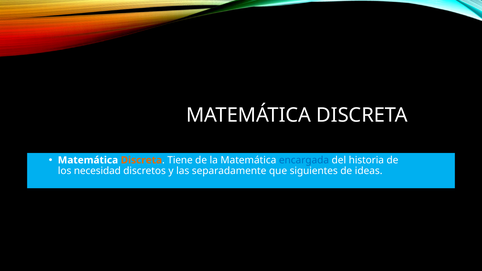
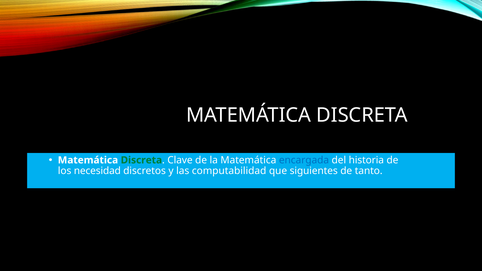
Discreta at (141, 160) colour: orange -> green
Tiene: Tiene -> Clave
separadamente: separadamente -> computabilidad
ideas: ideas -> tanto
